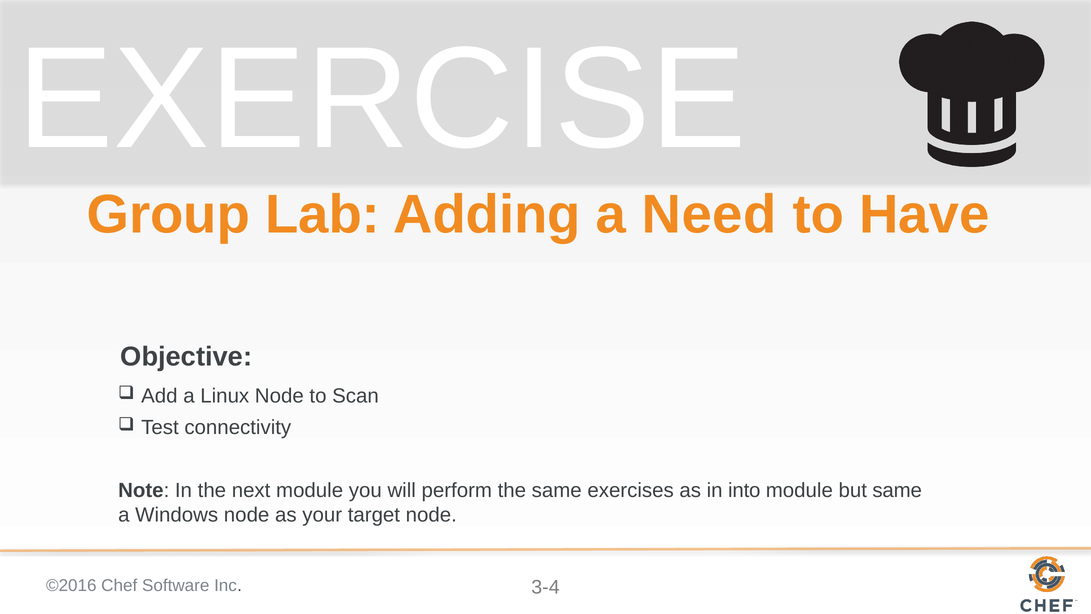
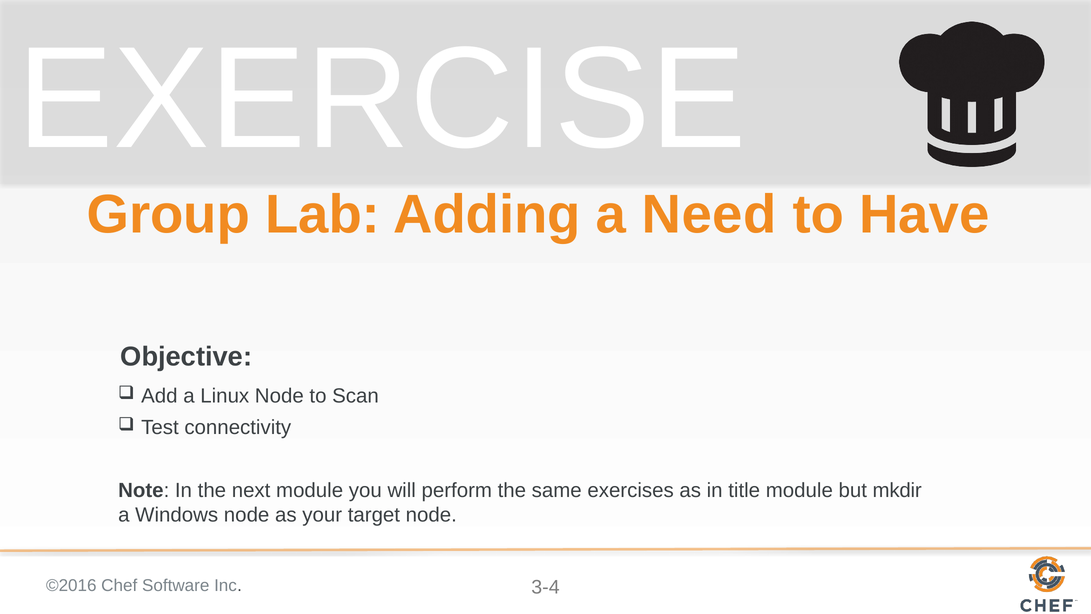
into: into -> title
but same: same -> mkdir
